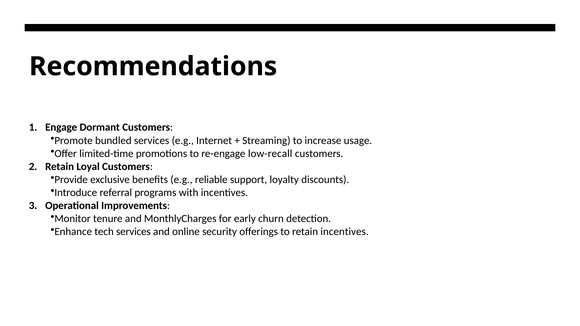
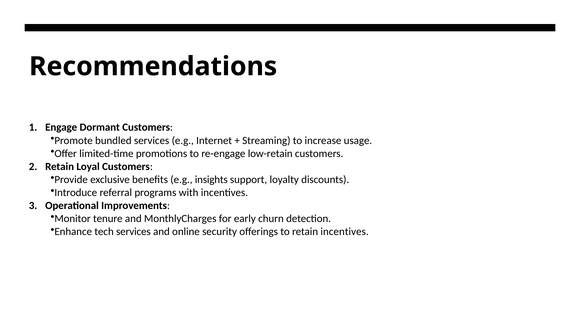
low-recall: low-recall -> low-retain
reliable: reliable -> insights
